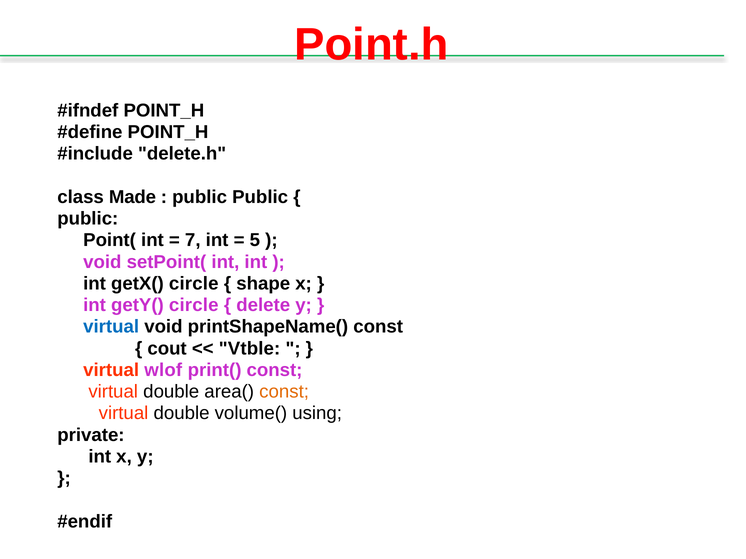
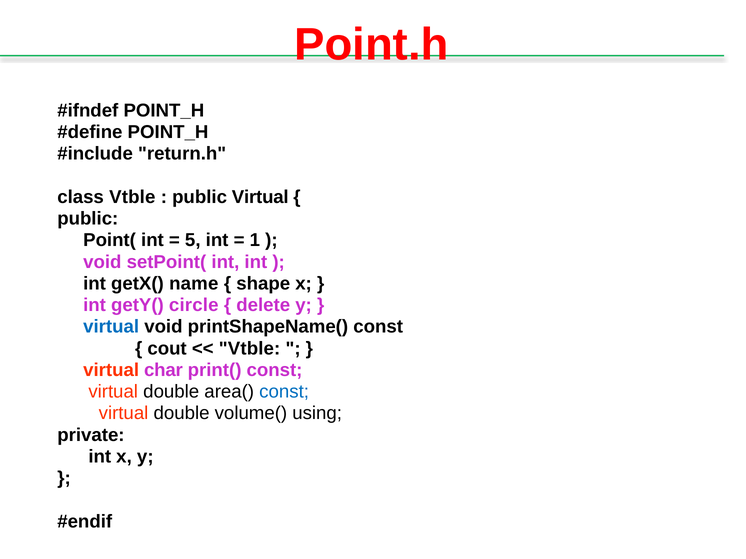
delete.h: delete.h -> return.h
class Made: Made -> Vtble
public Public: Public -> Virtual
7: 7 -> 5
5: 5 -> 1
getX( circle: circle -> name
wlof: wlof -> char
const at (284, 392) colour: orange -> blue
